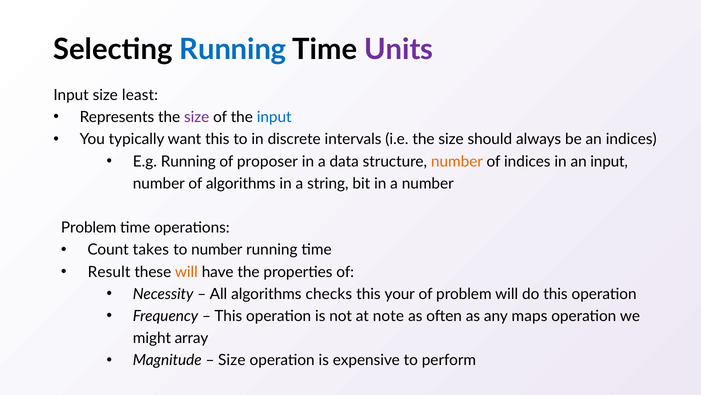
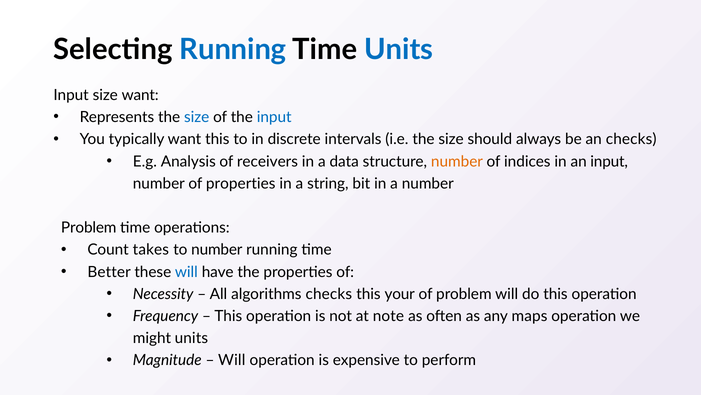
Units at (399, 50) colour: purple -> blue
size least: least -> want
size at (197, 117) colour: purple -> blue
an indices: indices -> checks
E.g Running: Running -> Analysis
proposer: proposer -> receivers
of algorithms: algorithms -> properties
Result: Result -> Better
will at (186, 272) colour: orange -> blue
might array: array -> units
Size at (232, 360): Size -> Will
